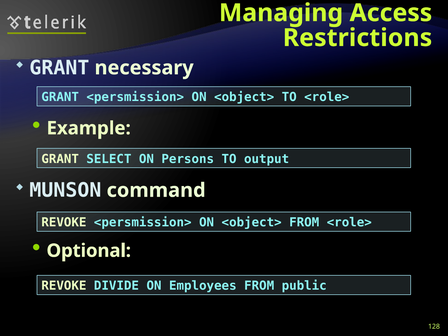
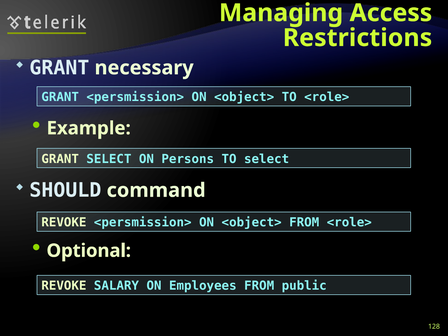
TO output: output -> select
MUNSON: MUNSON -> SHOULD
DIVIDE: DIVIDE -> SALARY
